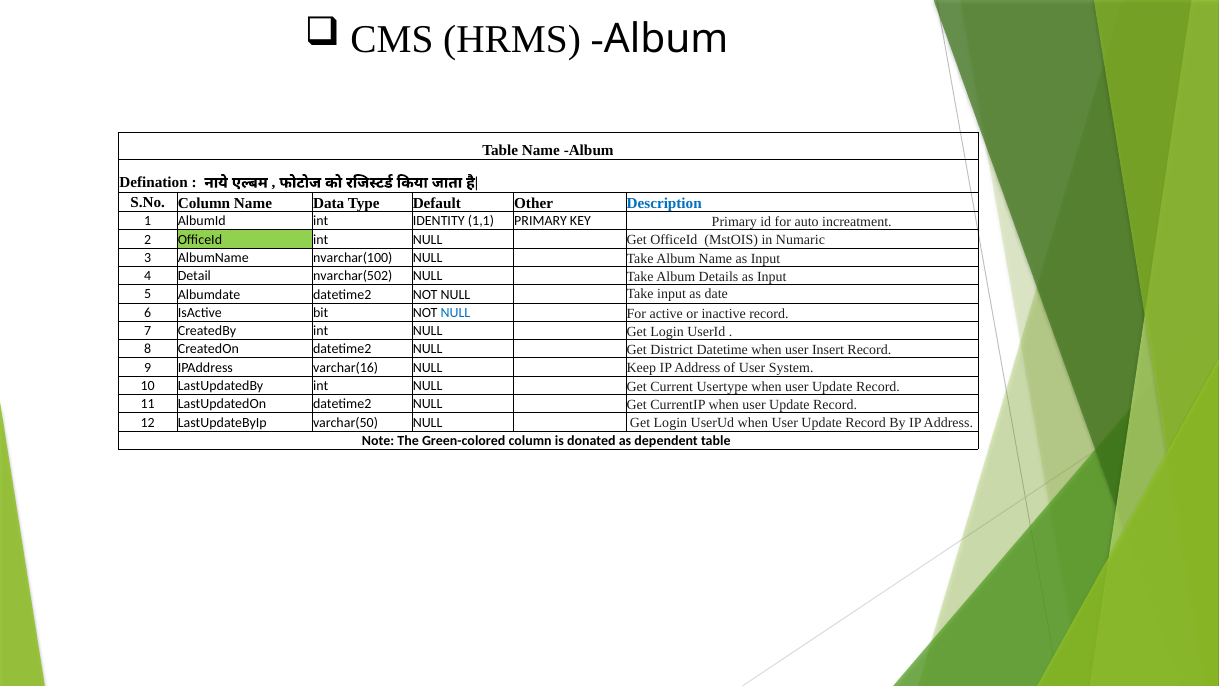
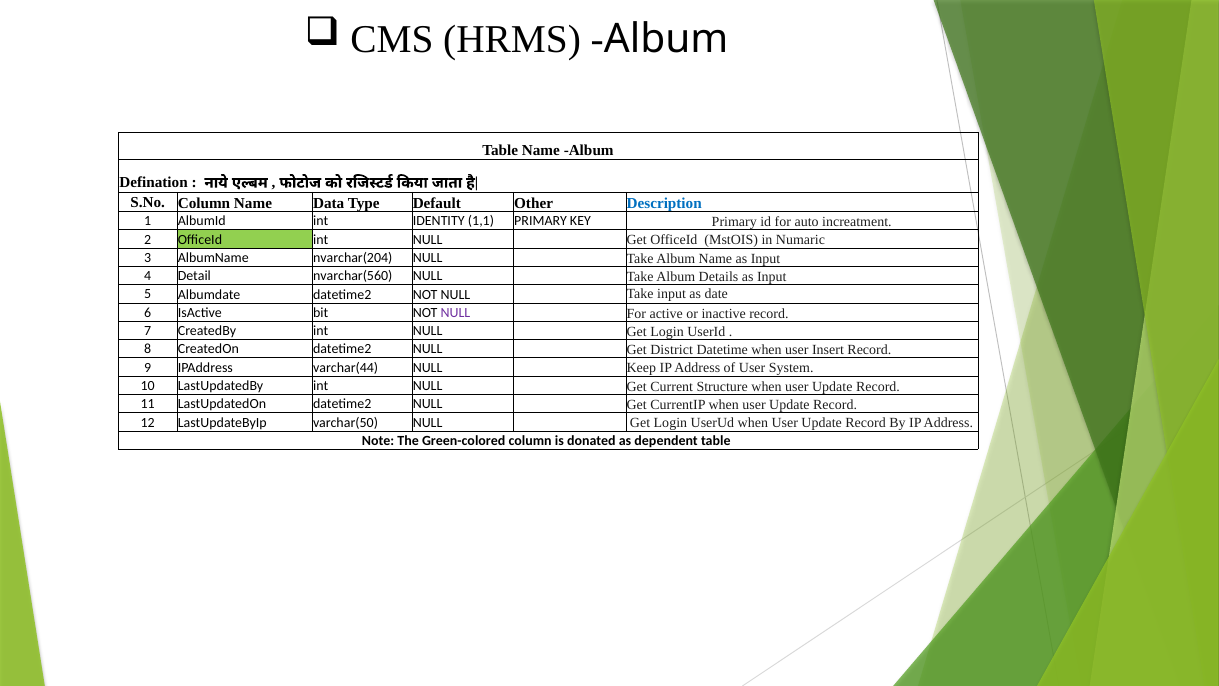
nvarchar(100: nvarchar(100 -> nvarchar(204
nvarchar(502: nvarchar(502 -> nvarchar(560
NULL at (455, 313) colour: blue -> purple
varchar(16: varchar(16 -> varchar(44
Usertype: Usertype -> Structure
